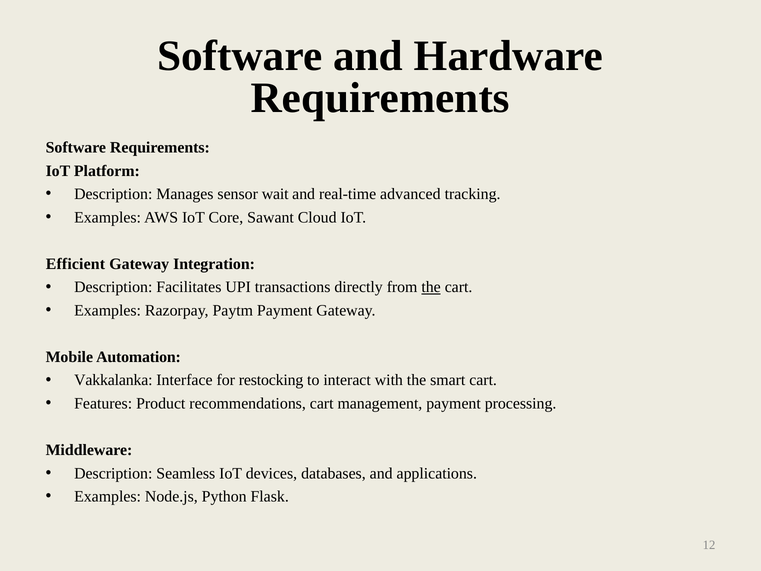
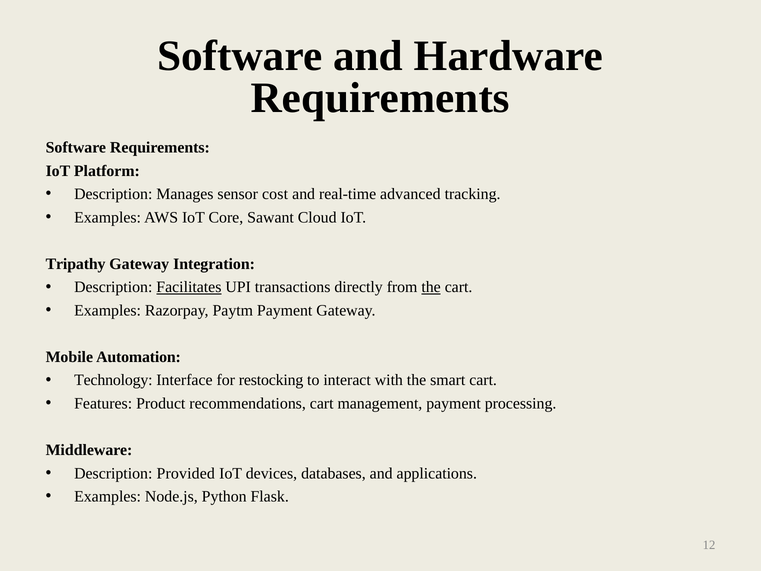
wait: wait -> cost
Efficient: Efficient -> Tripathy
Facilitates underline: none -> present
Vakkalanka: Vakkalanka -> Technology
Seamless: Seamless -> Provided
